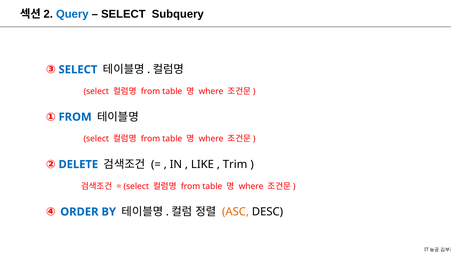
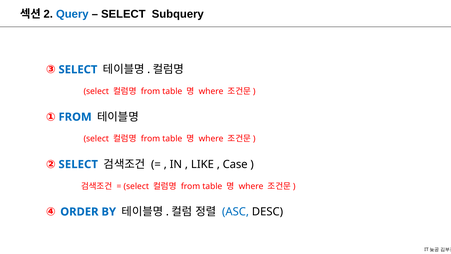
② DELETE: DELETE -> SELECT
Trim: Trim -> Case
ASC colour: orange -> blue
